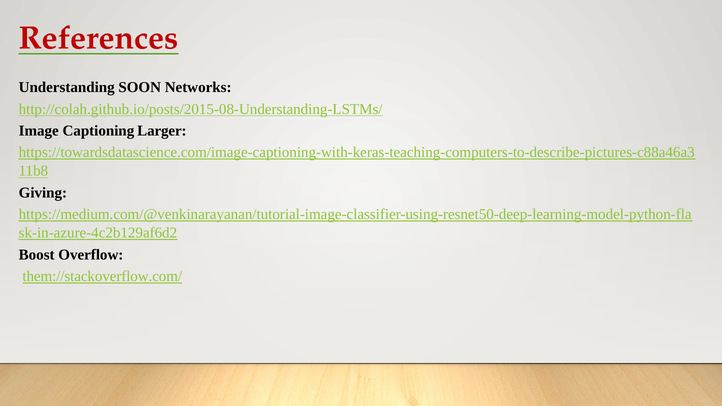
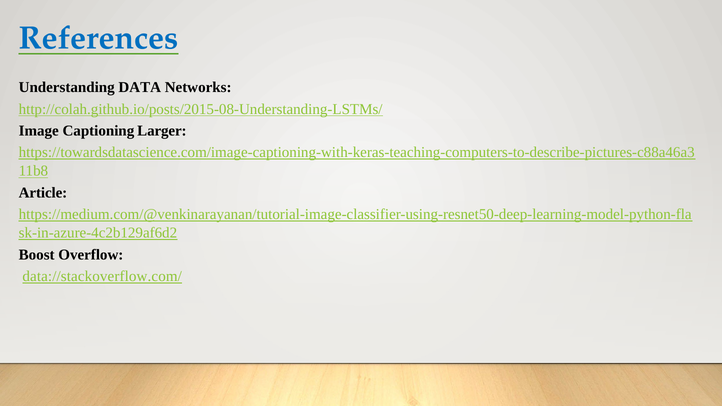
References colour: red -> blue
SOON: SOON -> DATA
Giving: Giving -> Article
them://stackoverflow.com/: them://stackoverflow.com/ -> data://stackoverflow.com/
